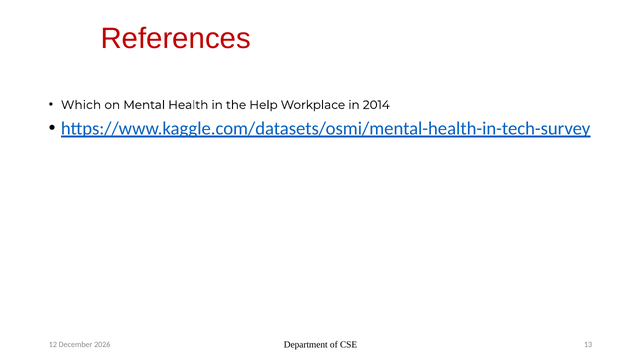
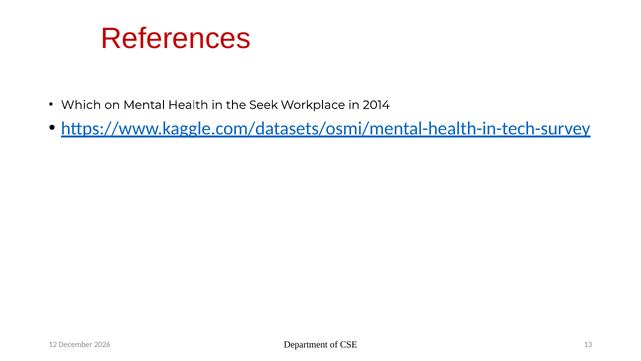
Help: Help -> Seek
